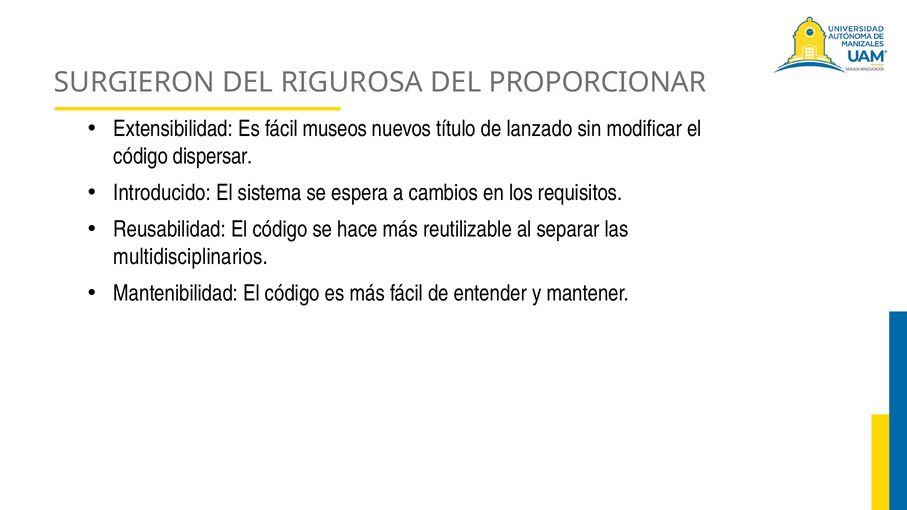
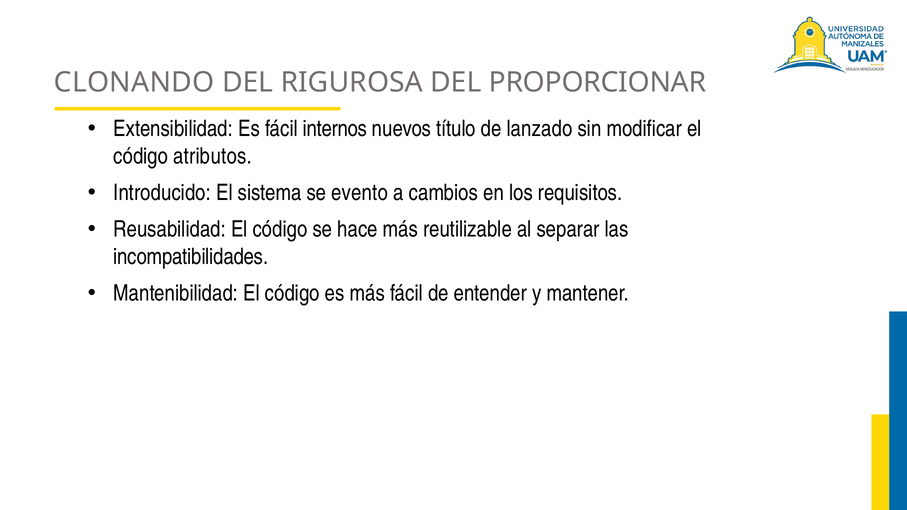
SURGIERON: SURGIERON -> CLONANDO
museos: museos -> internos
dispersar: dispersar -> atributos
espera: espera -> evento
multidisciplinarios: multidisciplinarios -> incompatibilidades
